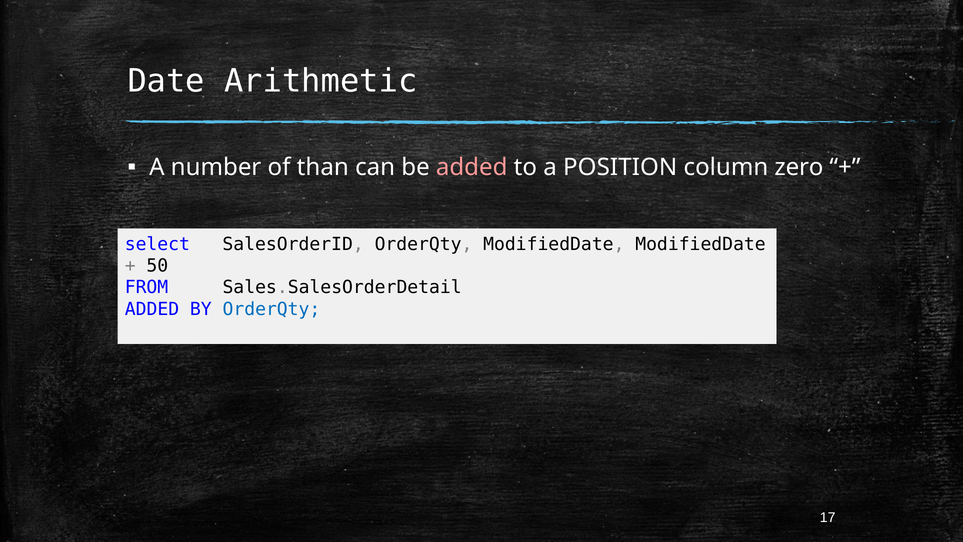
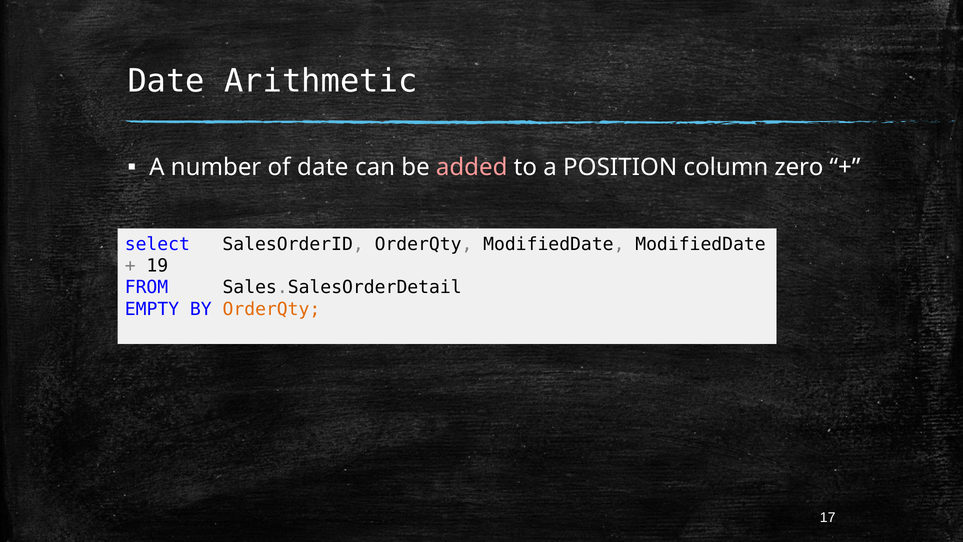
of than: than -> date
50: 50 -> 19
ADDED at (152, 309): ADDED -> EMPTY
OrderQty at (271, 309) colour: blue -> orange
